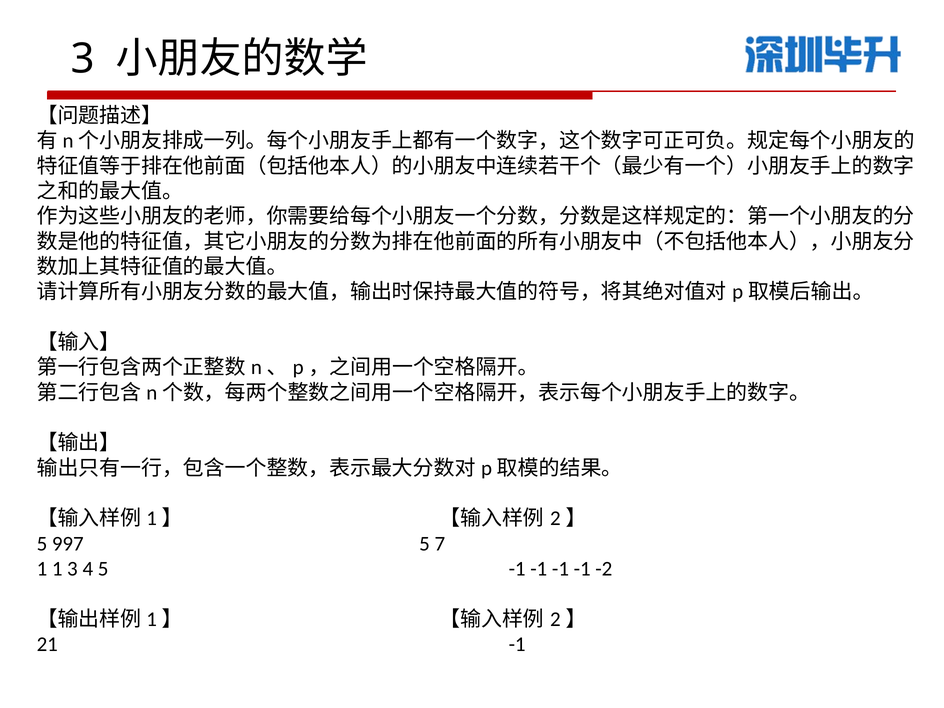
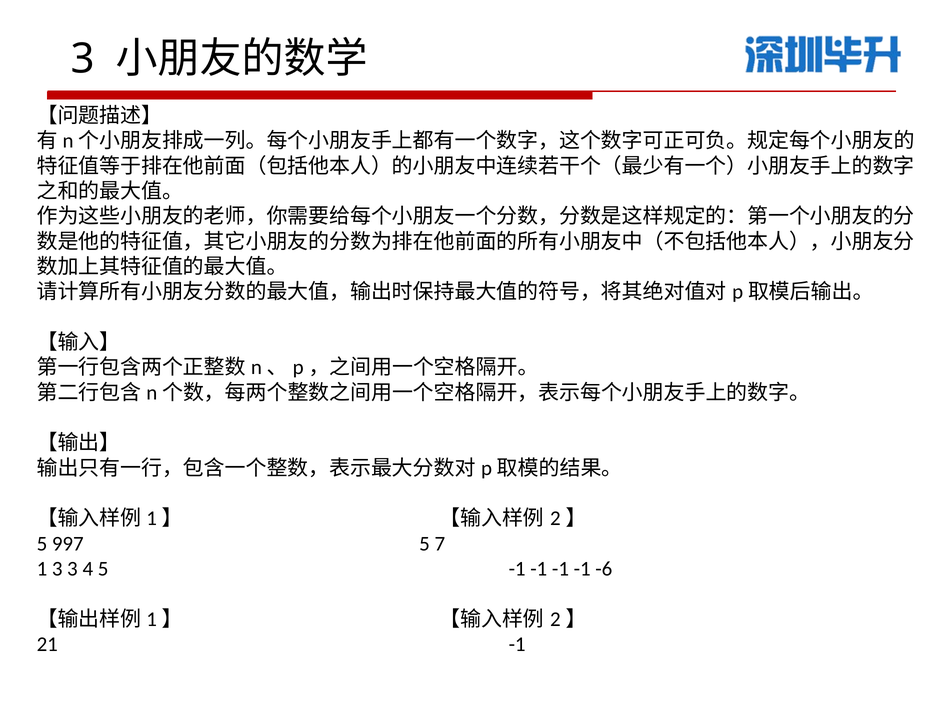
1 1: 1 -> 3
-2: -2 -> -6
